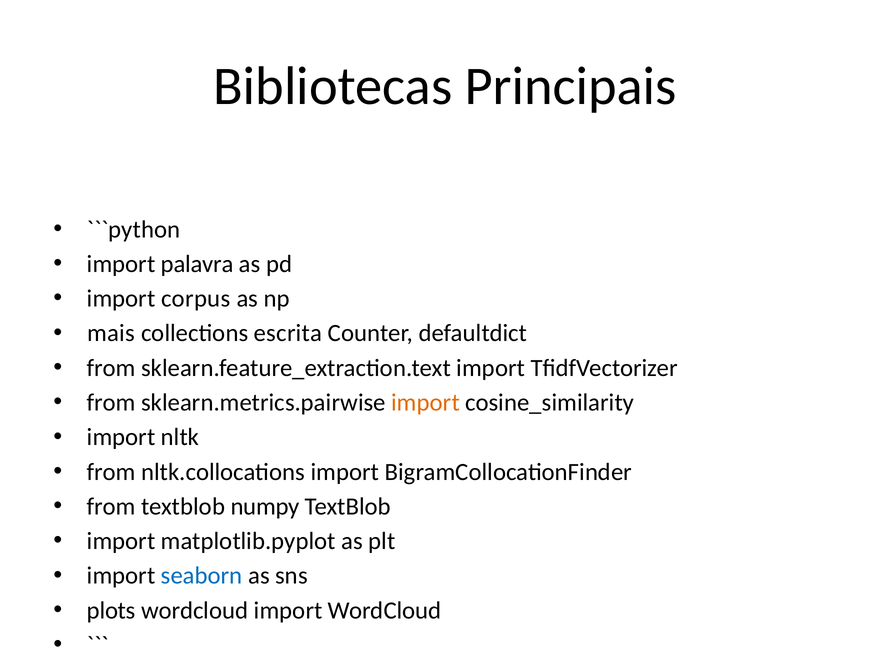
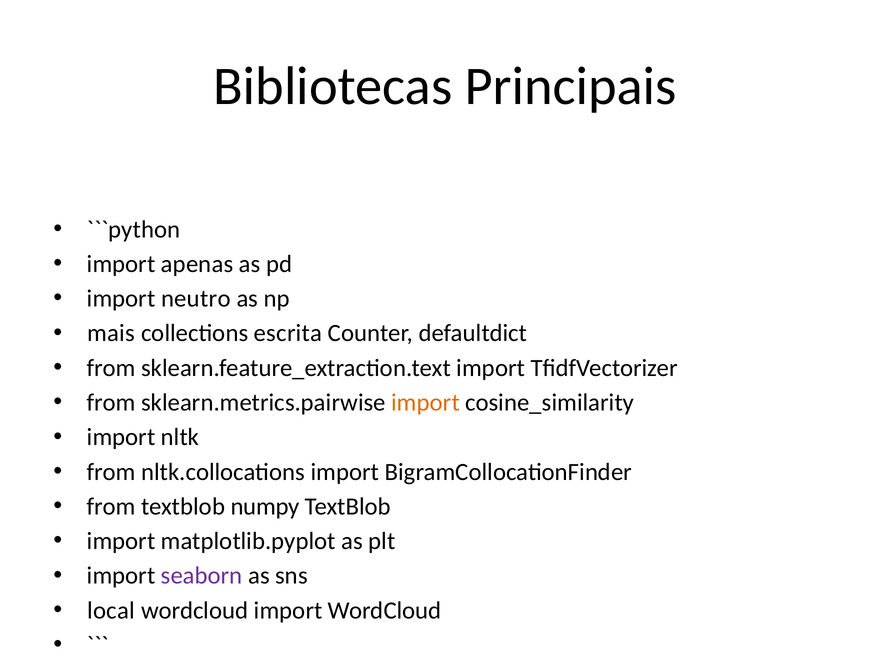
palavra: palavra -> apenas
corpus: corpus -> neutro
seaborn colour: blue -> purple
plots: plots -> local
